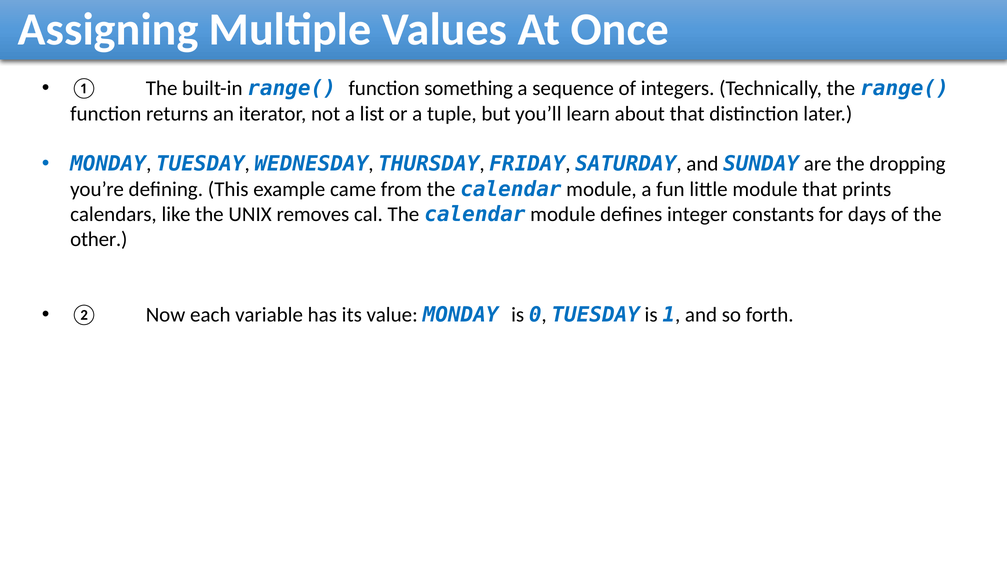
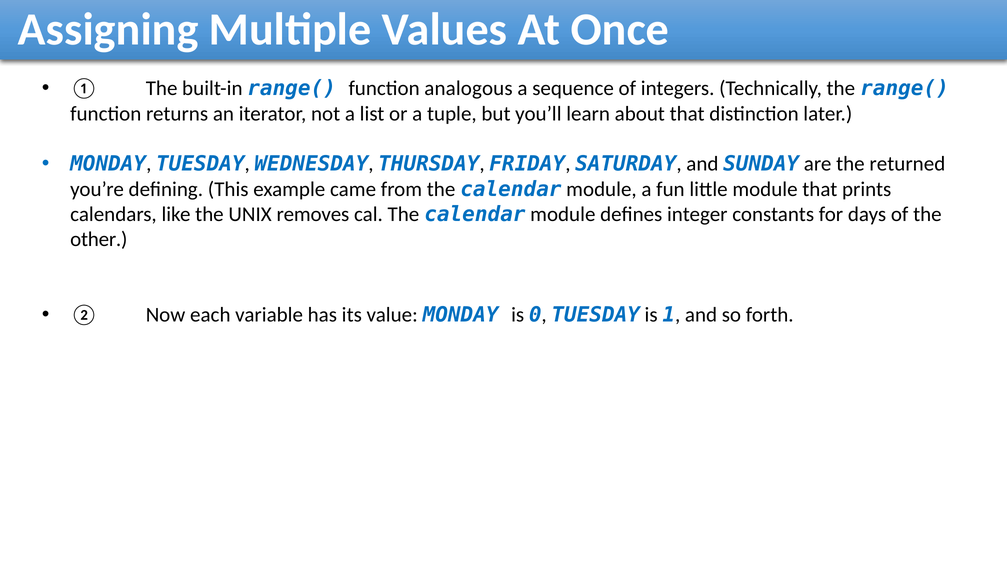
something: something -> analogous
dropping: dropping -> returned
